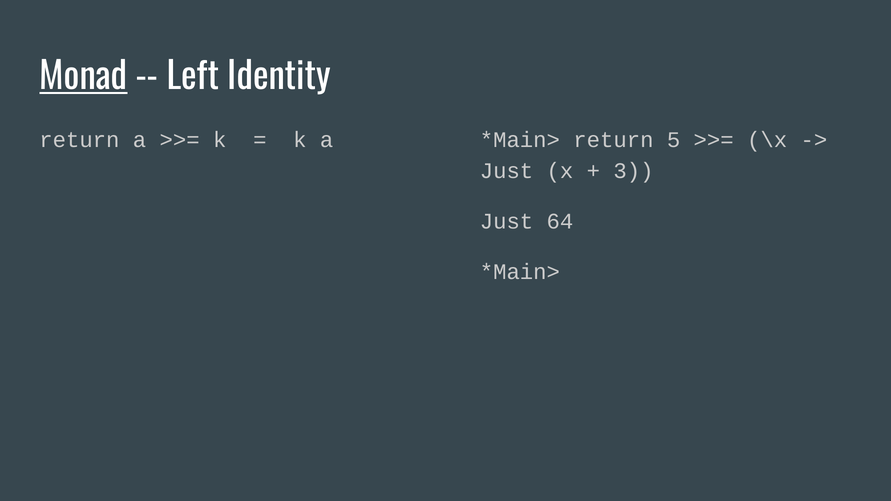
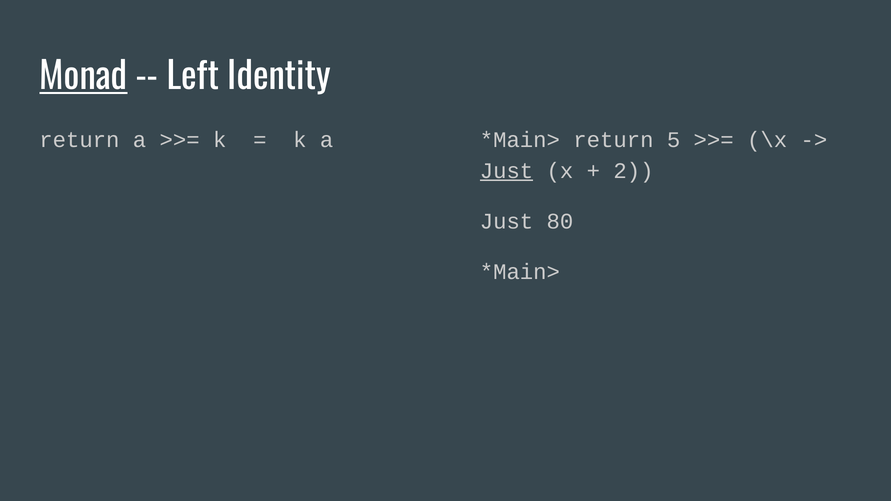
Just at (507, 171) underline: none -> present
3: 3 -> 2
64: 64 -> 80
